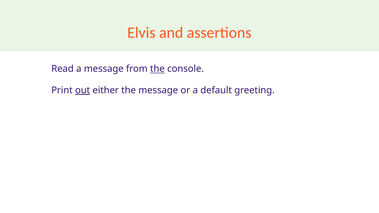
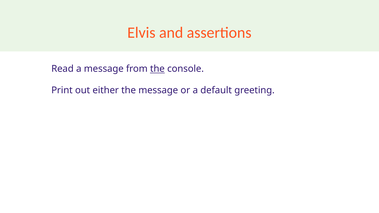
out underline: present -> none
